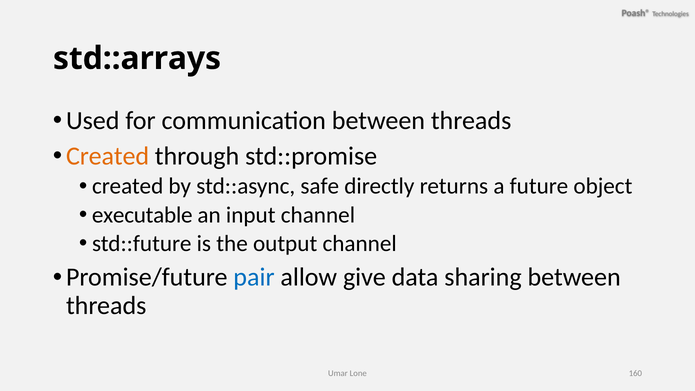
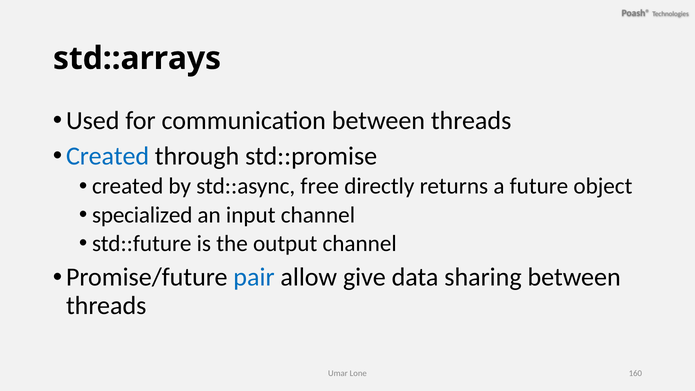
Created at (108, 156) colour: orange -> blue
safe: safe -> free
executable: executable -> specialized
